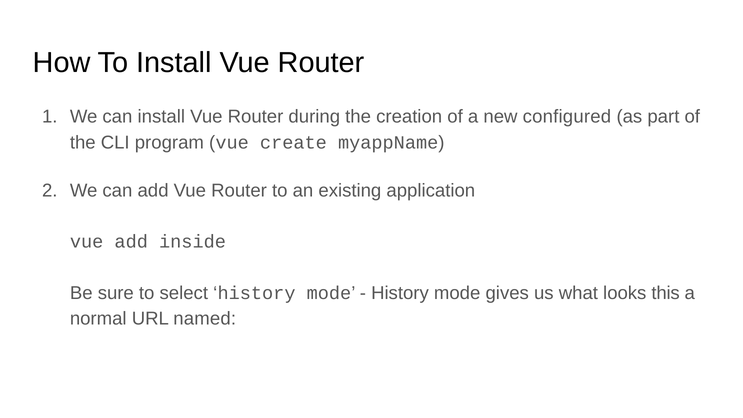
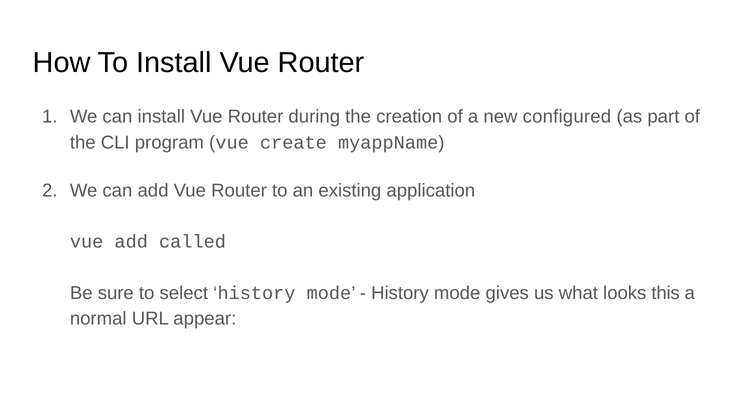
inside: inside -> called
named: named -> appear
